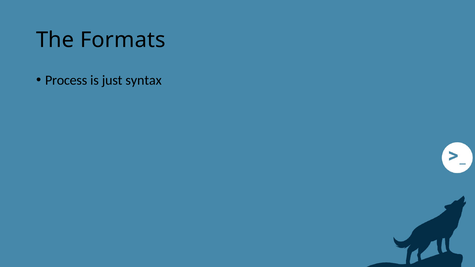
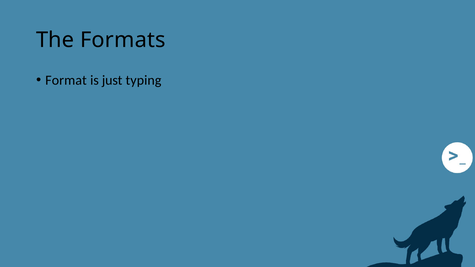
Process: Process -> Format
syntax: syntax -> typing
